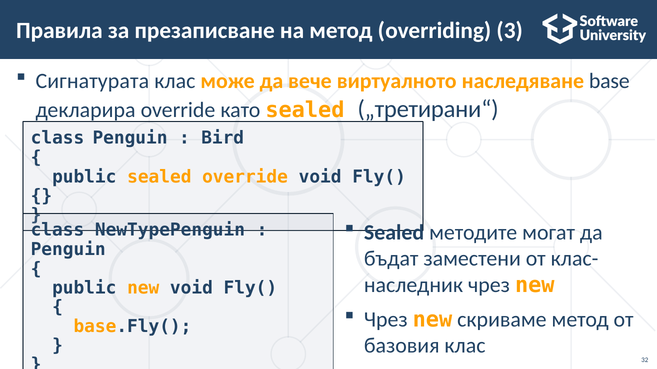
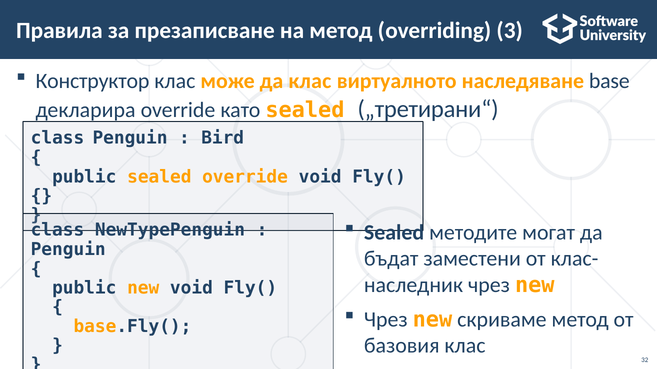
Сигнатурата: Сигнатурата -> Конструктор
да вече: вече -> клас
